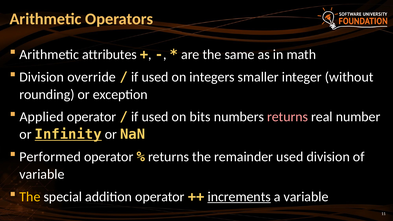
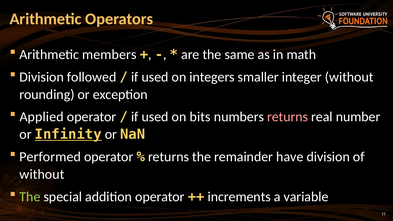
attributes: attributes -> members
override: override -> followed
remainder used: used -> have
variable at (42, 174): variable -> without
The at (30, 197) colour: yellow -> light green
increments underline: present -> none
